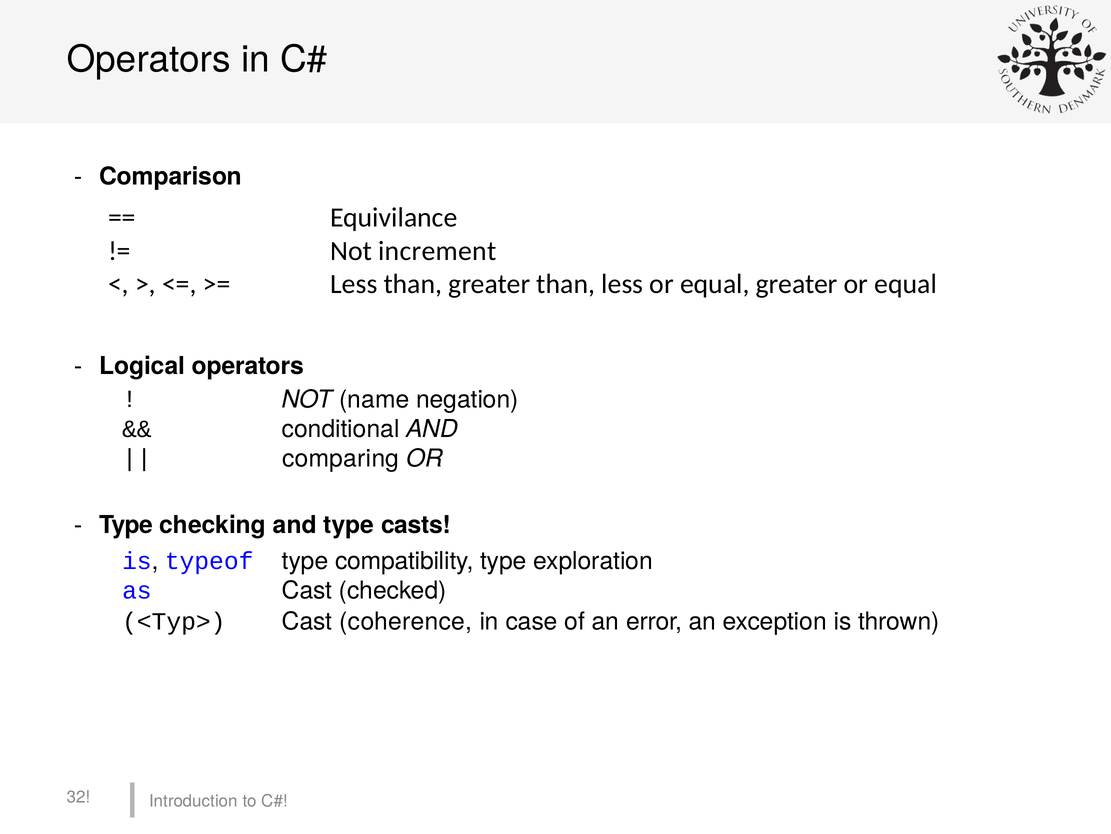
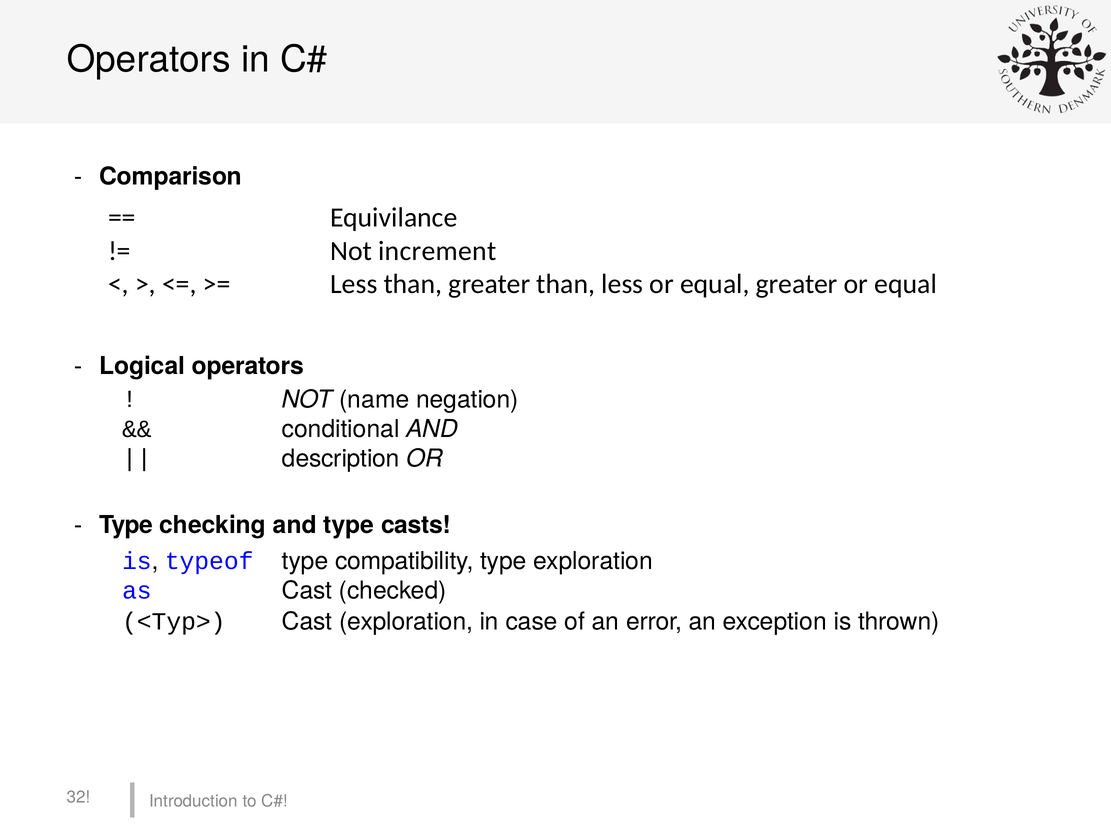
comparing: comparing -> description
Cast coherence: coherence -> exploration
